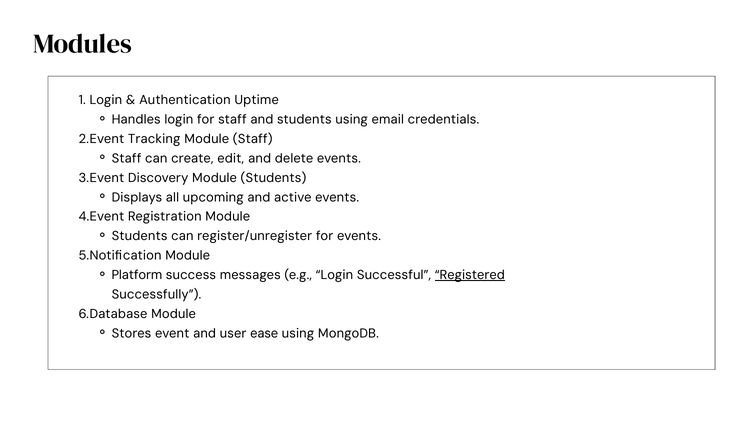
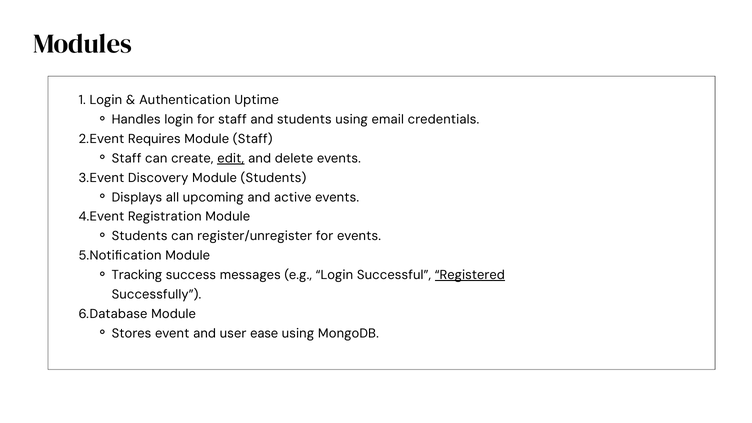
Tracking: Tracking -> Requires
edit underline: none -> present
Platform: Platform -> Tracking
